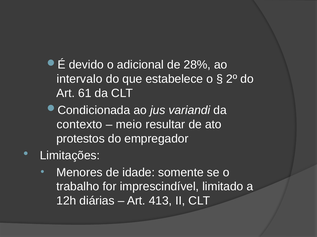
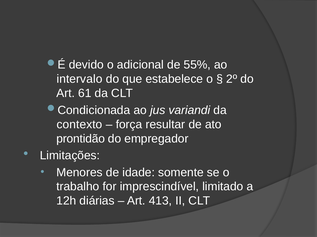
28%: 28% -> 55%
meio: meio -> força
protestos: protestos -> prontidão
